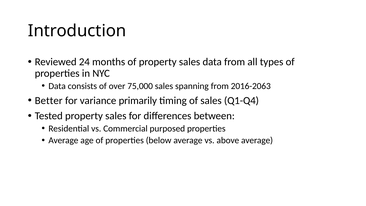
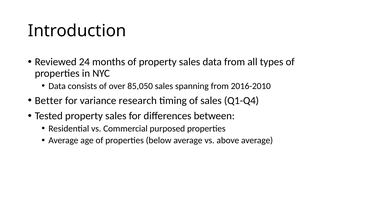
75,000: 75,000 -> 85,050
2016-2063: 2016-2063 -> 2016-2010
primarily: primarily -> research
